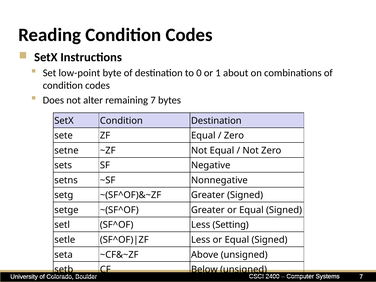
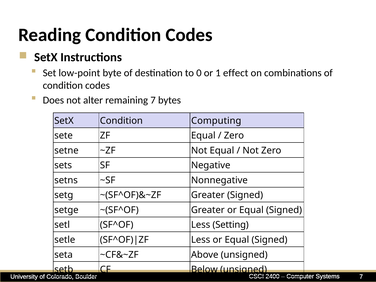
about: about -> effect
Condition Destination: Destination -> Computing
